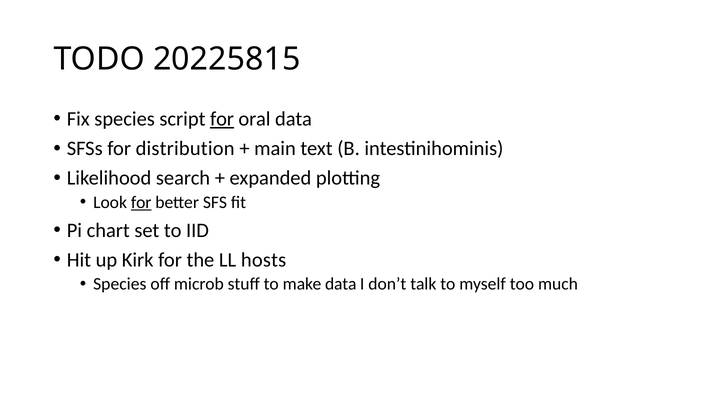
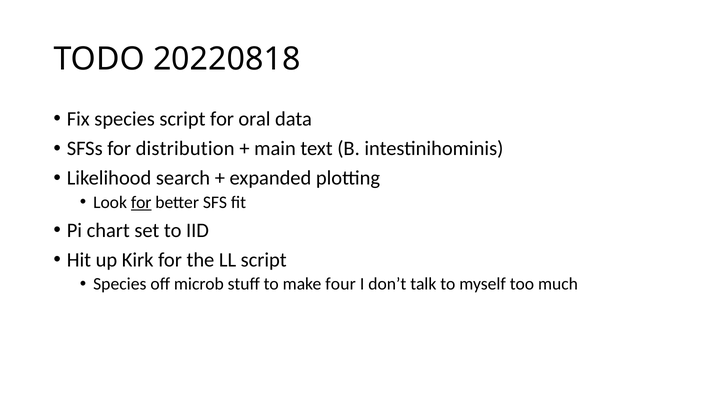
20225815: 20225815 -> 20220818
for at (222, 119) underline: present -> none
LL hosts: hosts -> script
make data: data -> four
